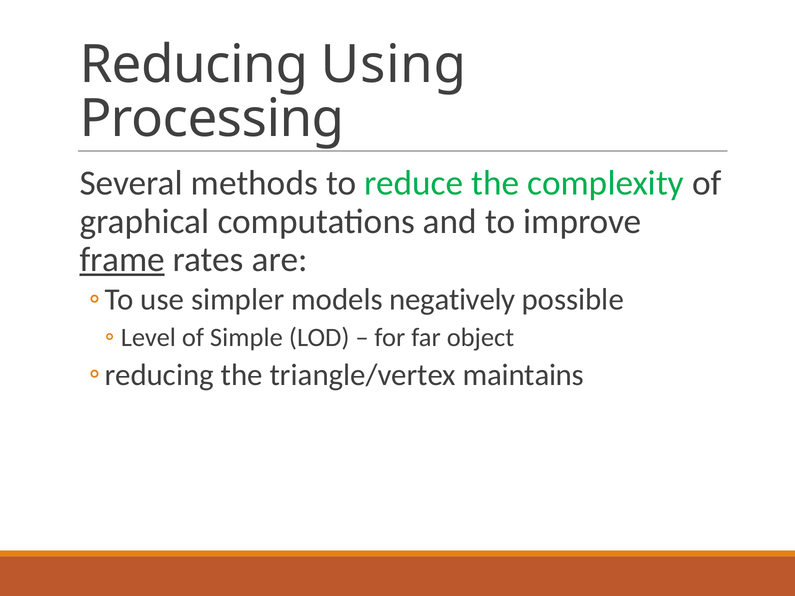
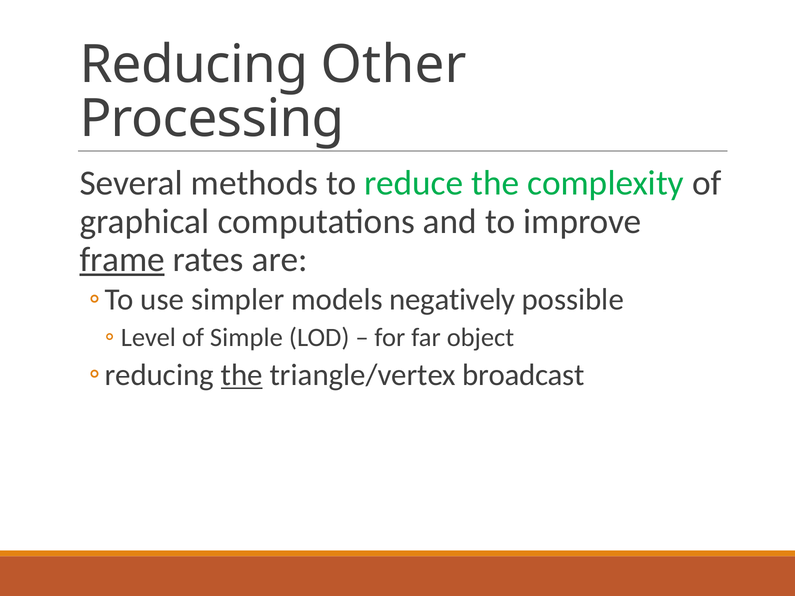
Using: Using -> Other
the at (242, 375) underline: none -> present
maintains: maintains -> broadcast
